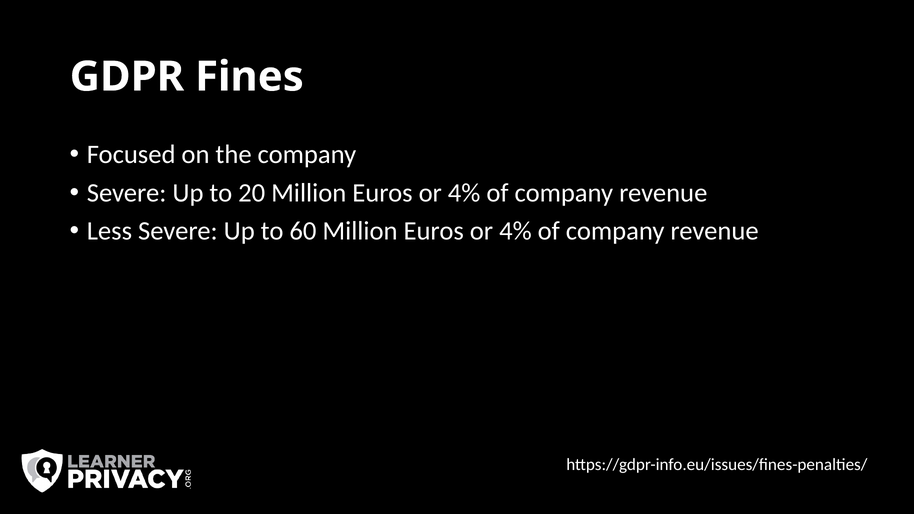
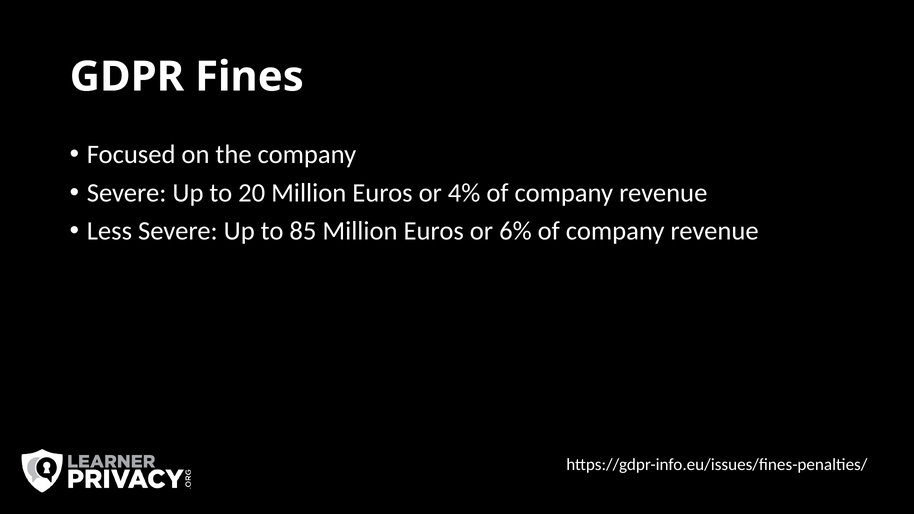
60: 60 -> 85
4% at (515, 231): 4% -> 6%
